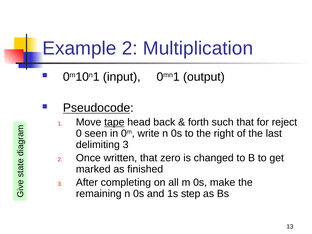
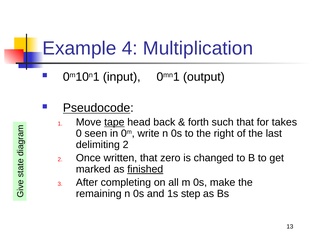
Example 2: 2 -> 4
reject: reject -> takes
delimiting 3: 3 -> 2
finished underline: none -> present
